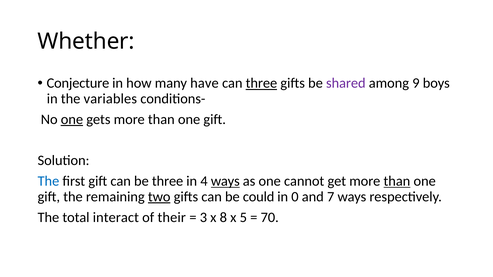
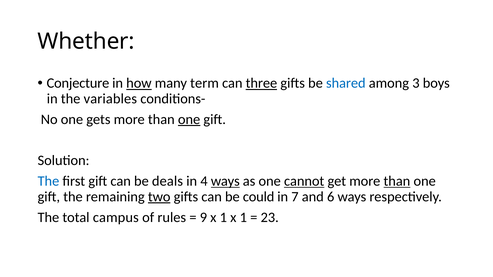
how underline: none -> present
have: have -> term
shared colour: purple -> blue
9: 9 -> 3
one at (72, 119) underline: present -> none
one at (189, 119) underline: none -> present
be three: three -> deals
cannot underline: none -> present
0: 0 -> 7
7: 7 -> 6
interact: interact -> campus
their: their -> rules
3: 3 -> 9
8 at (223, 218): 8 -> 1
5 at (243, 218): 5 -> 1
70: 70 -> 23
